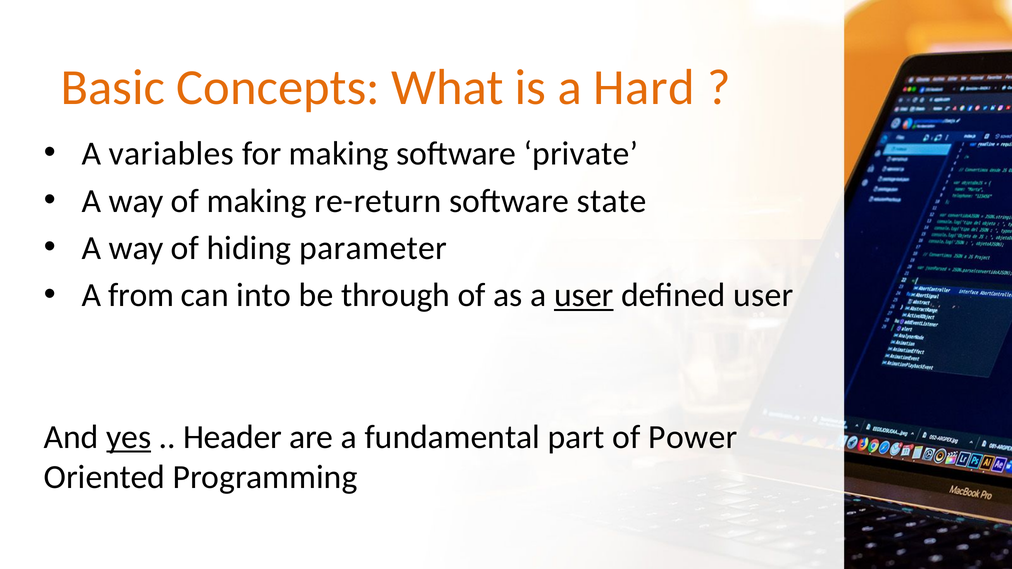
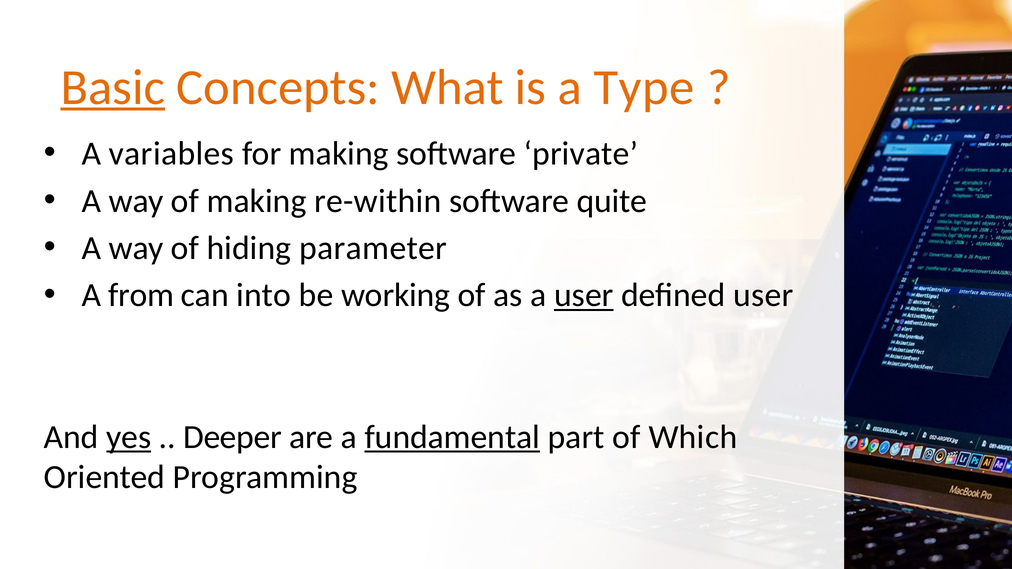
Basic underline: none -> present
Hard: Hard -> Type
re-return: re-return -> re-within
state: state -> quite
through: through -> working
Header: Header -> Deeper
fundamental underline: none -> present
Power: Power -> Which
